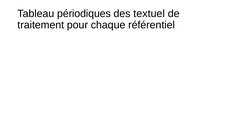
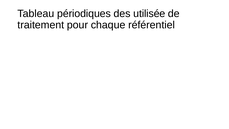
textuel: textuel -> utilisée
